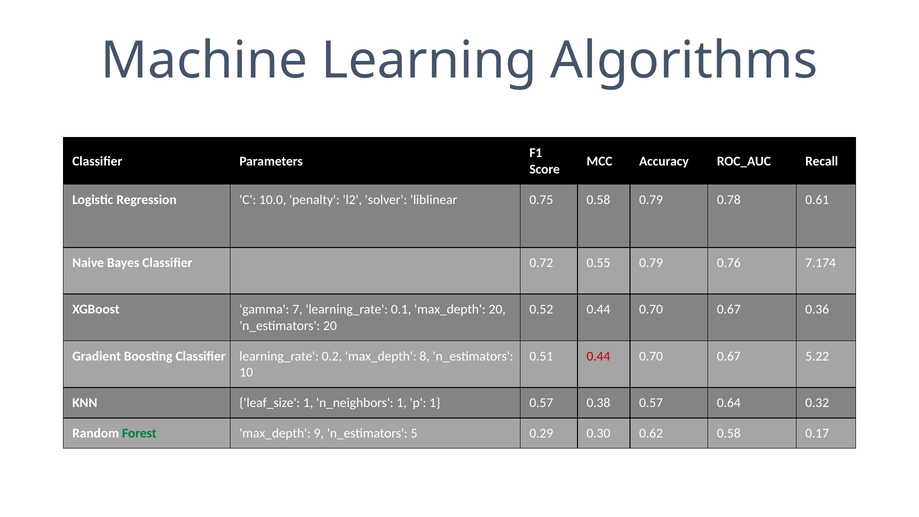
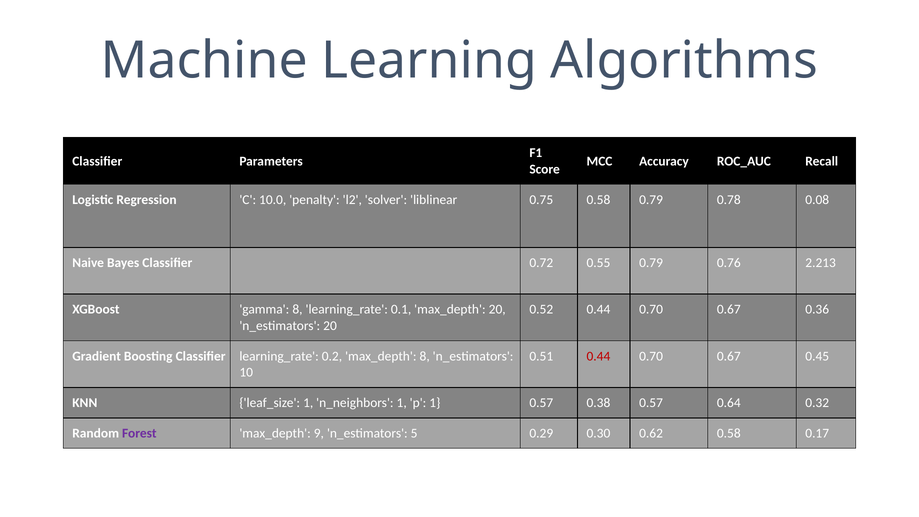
0.61: 0.61 -> 0.08
7.174: 7.174 -> 2.213
gamma 7: 7 -> 8
5.22: 5.22 -> 0.45
Forest colour: green -> purple
